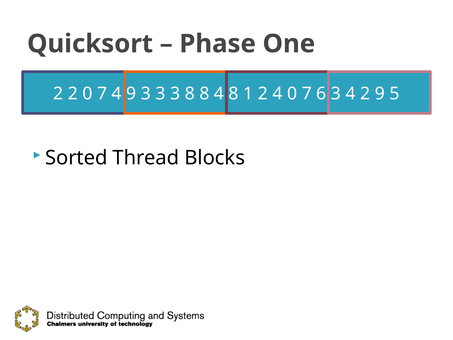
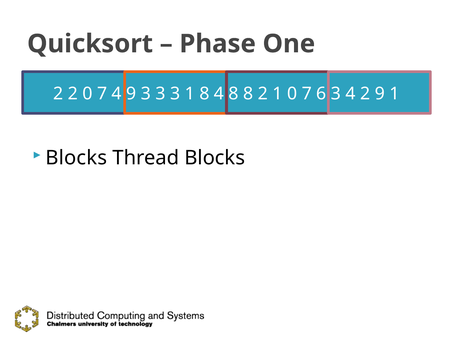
3 8: 8 -> 1
8 1: 1 -> 8
2 4: 4 -> 1
9 5: 5 -> 1
Sorted at (76, 158): Sorted -> Blocks
